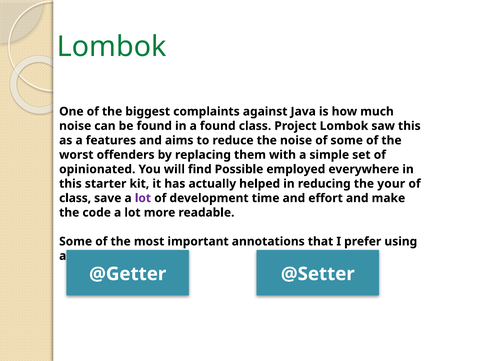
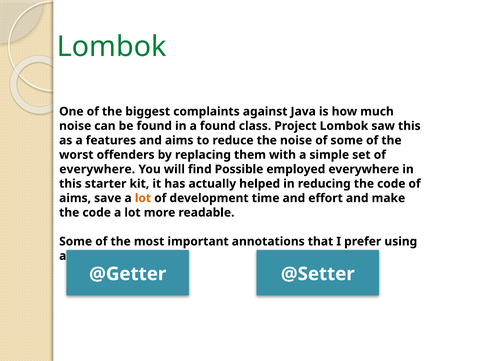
opinionated at (97, 169): opinionated -> everywhere
reducing the your: your -> code
class at (75, 198): class -> aims
lot at (143, 198) colour: purple -> orange
